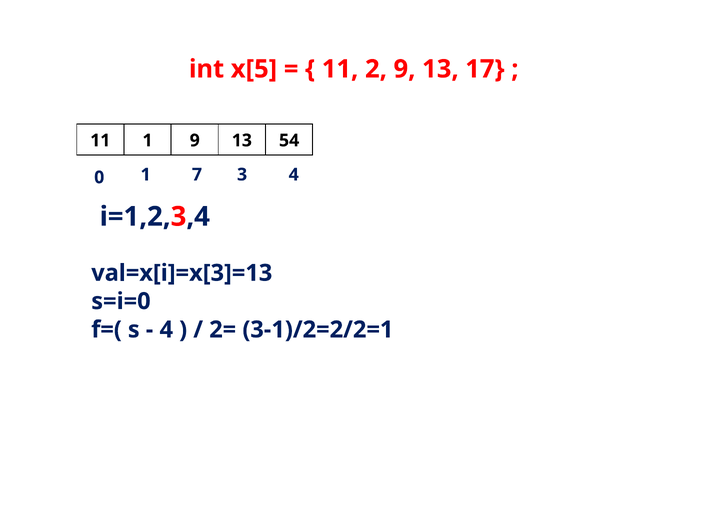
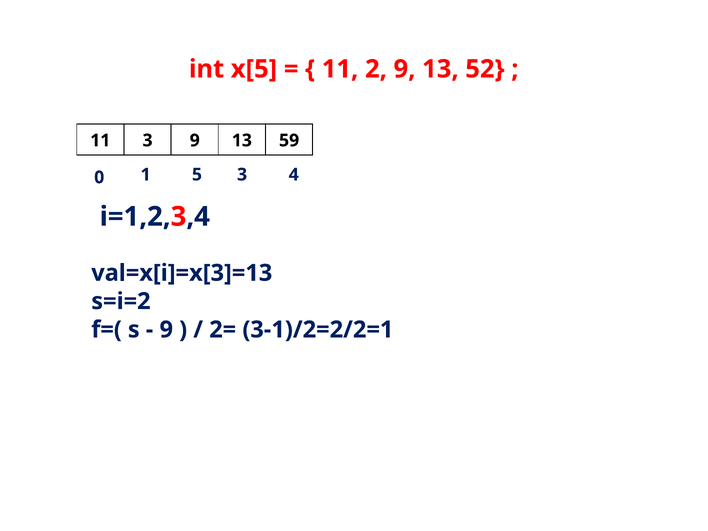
17: 17 -> 52
11 1: 1 -> 3
54: 54 -> 59
7: 7 -> 5
s=i=0: s=i=0 -> s=i=2
4 at (166, 330): 4 -> 9
